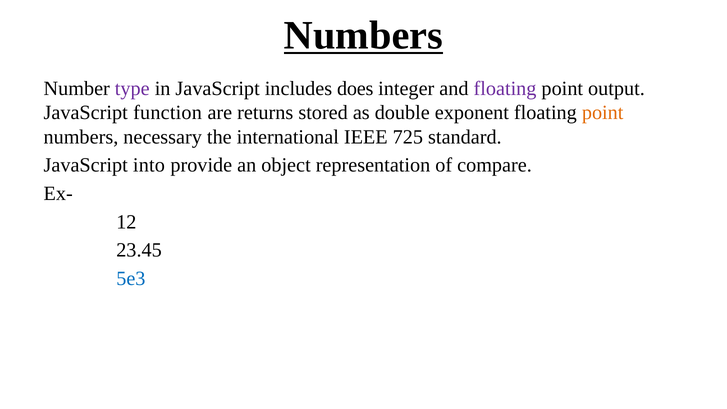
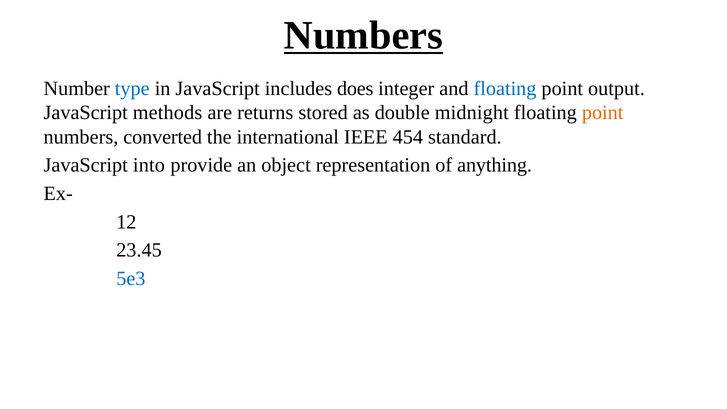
type colour: purple -> blue
floating at (505, 88) colour: purple -> blue
function: function -> methods
exponent: exponent -> midnight
necessary: necessary -> converted
725: 725 -> 454
compare: compare -> anything
